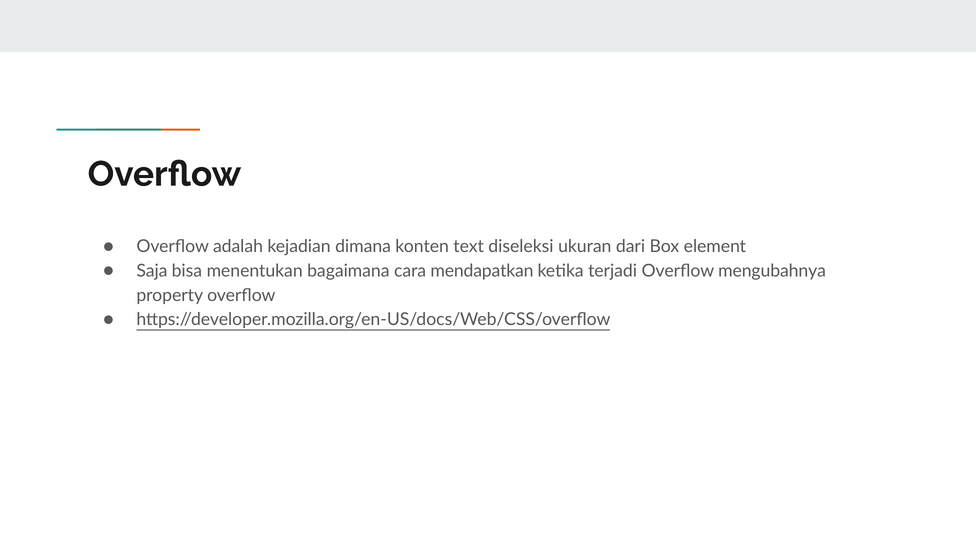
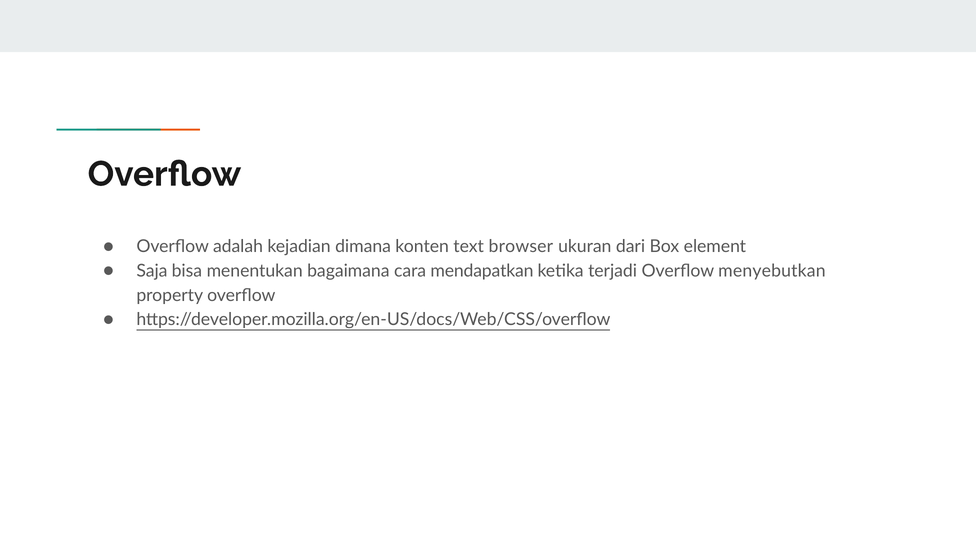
diseleksi: diseleksi -> browser
mengubahnya: mengubahnya -> menyebutkan
